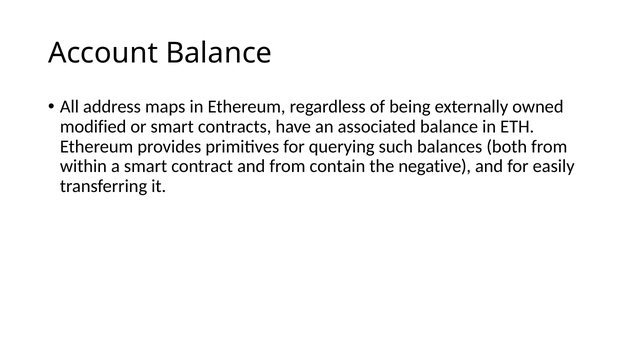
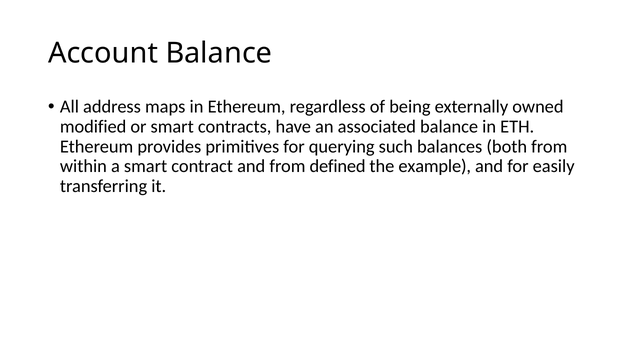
contain: contain -> defined
negative: negative -> example
